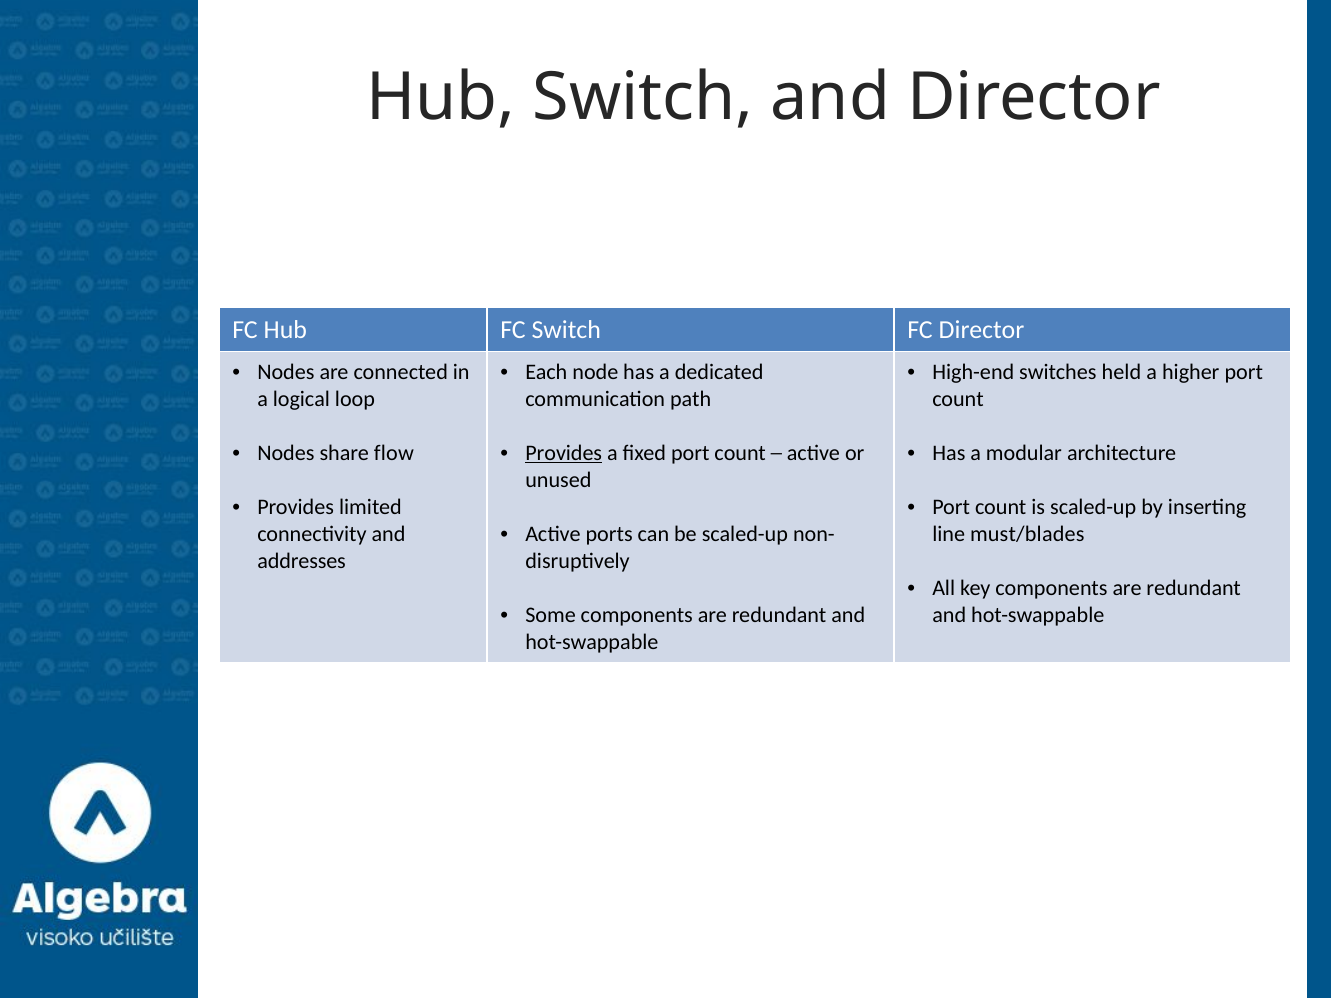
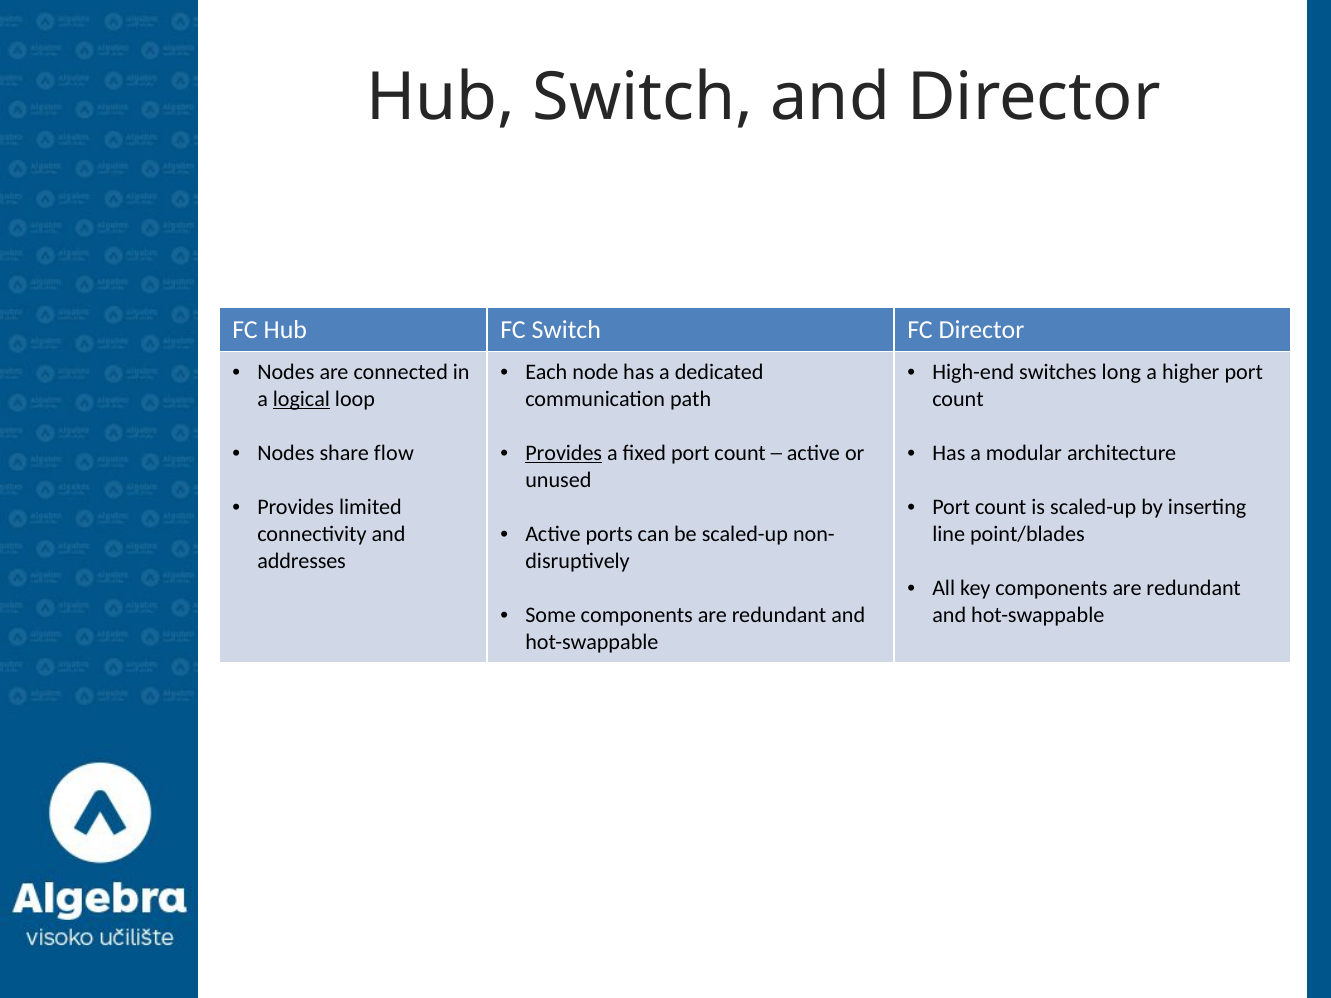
held: held -> long
logical underline: none -> present
must/blades: must/blades -> point/blades
